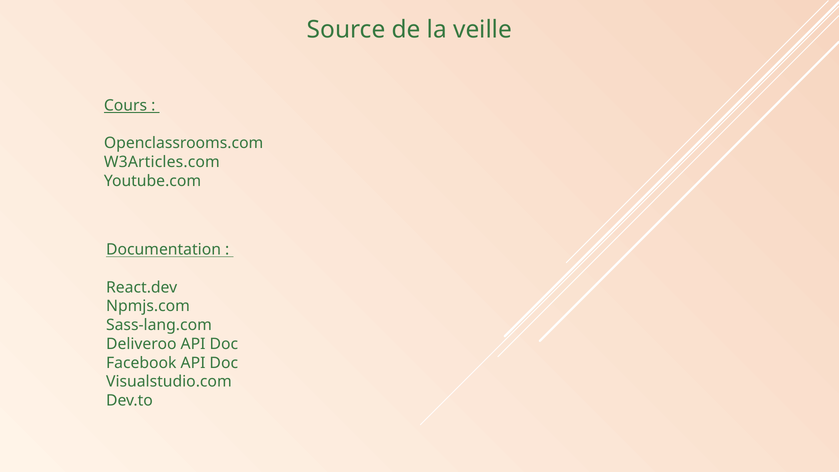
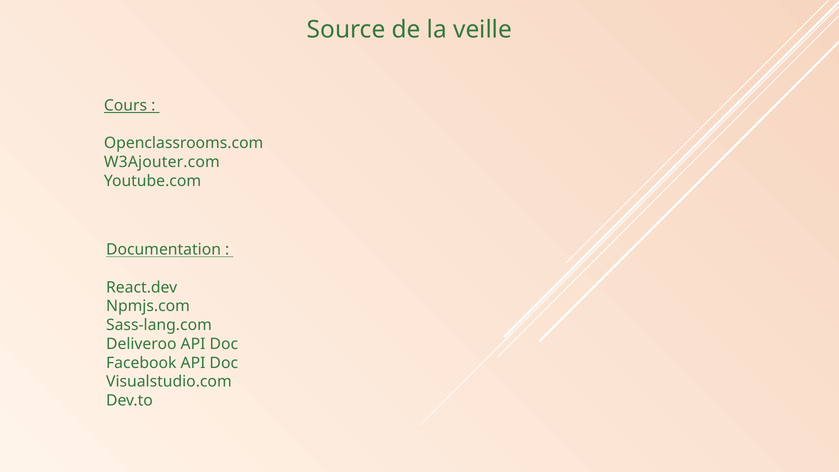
W3Articles.com: W3Articles.com -> W3Ajouter.com
